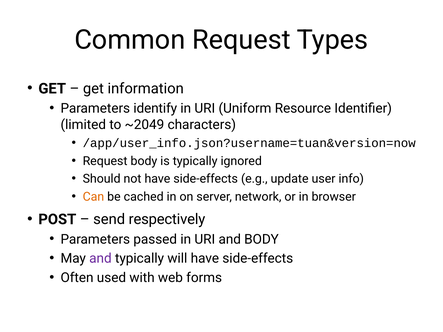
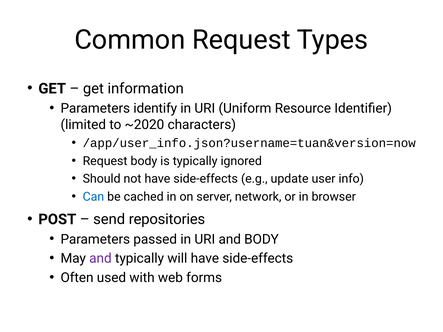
~2049: ~2049 -> ~2020
Can colour: orange -> blue
respectively: respectively -> repositories
